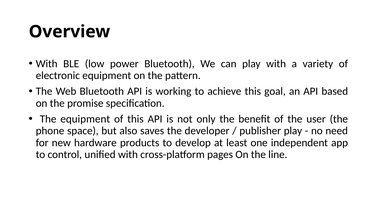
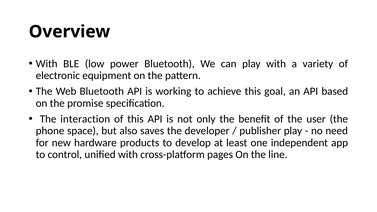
The equipment: equipment -> interaction
